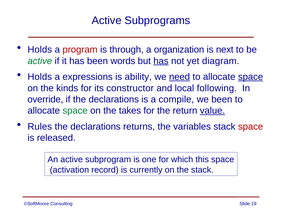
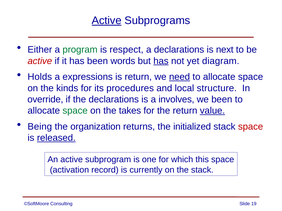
Active at (107, 21) underline: none -> present
Holds at (40, 50): Holds -> Either
program colour: red -> green
through: through -> respect
a organization: organization -> declarations
active at (40, 61) colour: green -> red
is ability: ability -> return
space at (251, 77) underline: present -> none
constructor: constructor -> procedures
following: following -> structure
compile: compile -> involves
Rules: Rules -> Being
declarations at (95, 127): declarations -> organization
variables: variables -> initialized
released underline: none -> present
